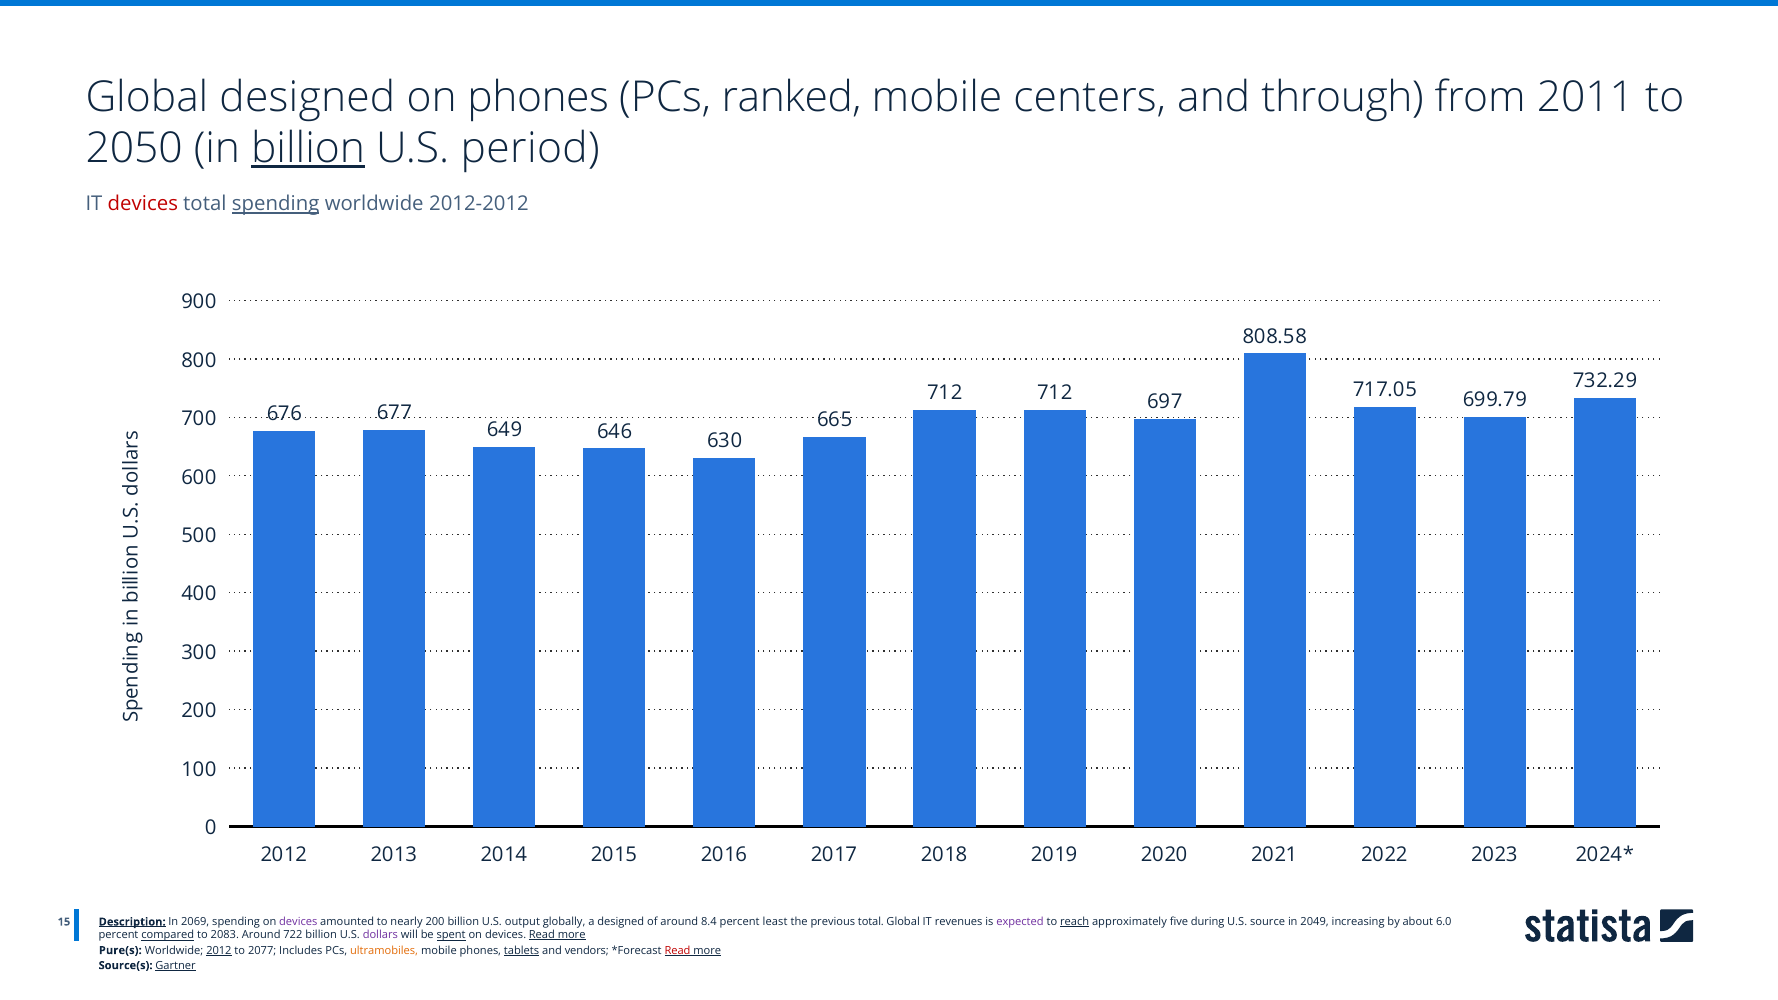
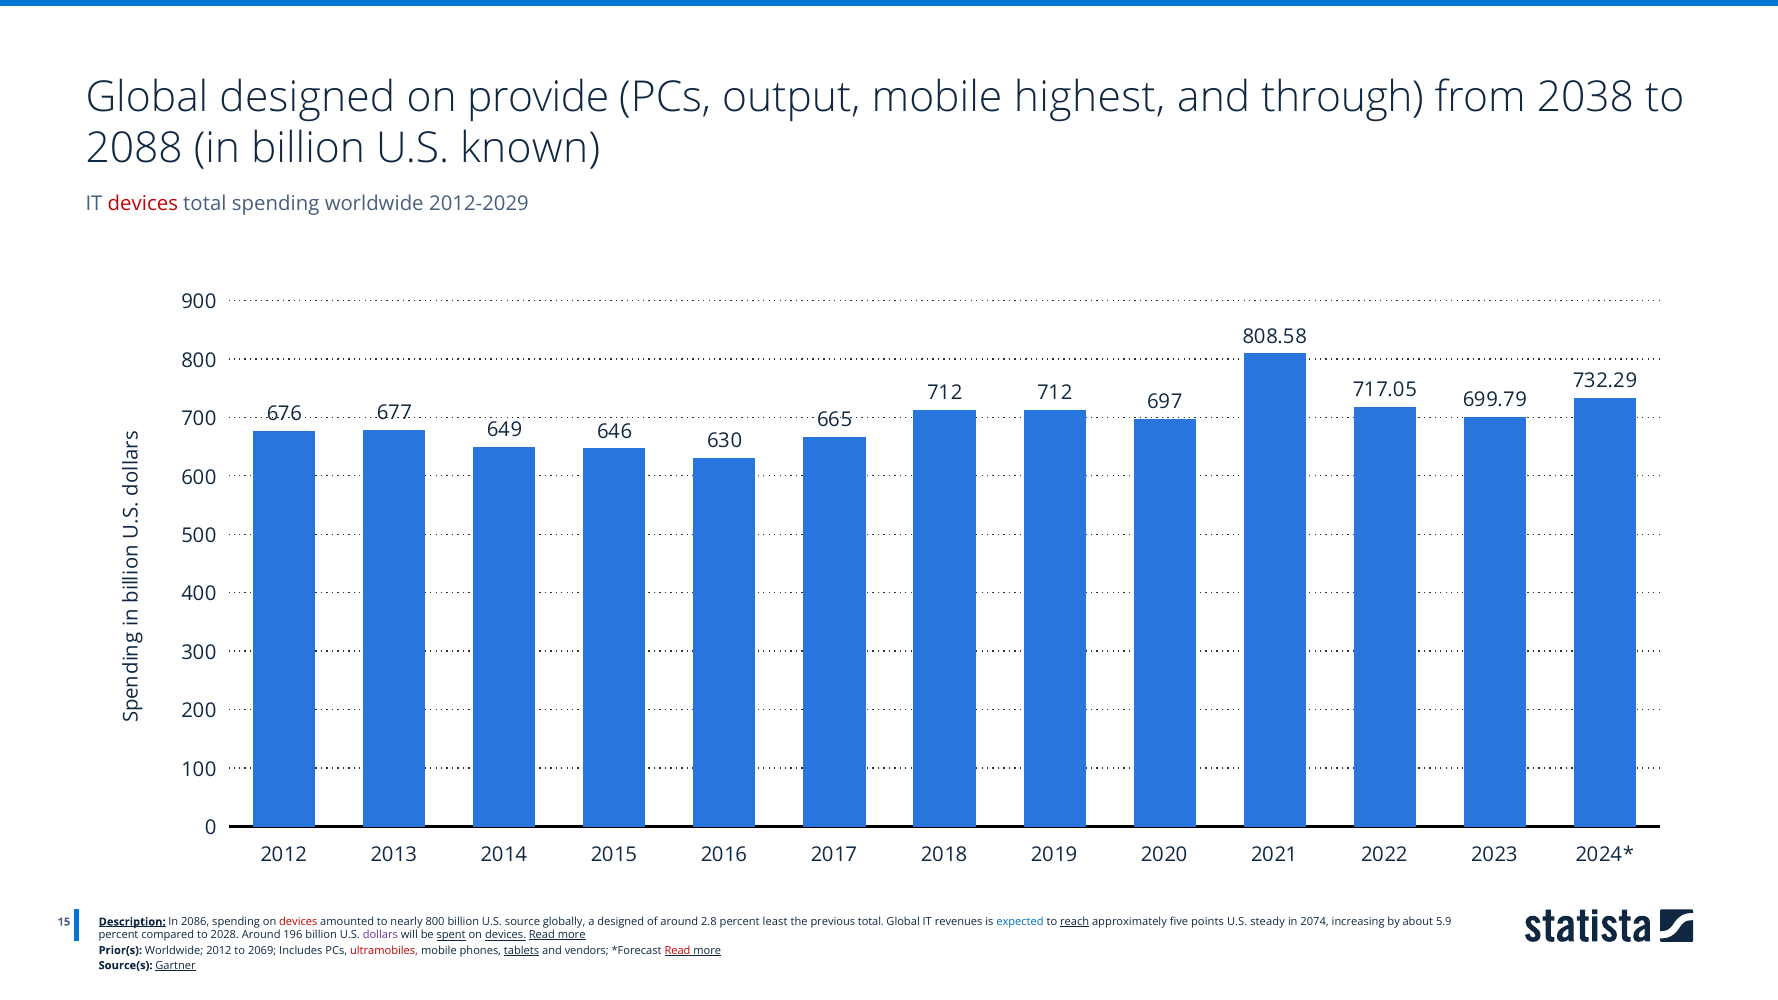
on phones: phones -> provide
ranked: ranked -> output
centers: centers -> highest
2011: 2011 -> 2038
2050: 2050 -> 2088
billion at (308, 148) underline: present -> none
period: period -> known
spending at (276, 204) underline: present -> none
2012-2012: 2012-2012 -> 2012-2029
2069: 2069 -> 2086
devices at (298, 922) colour: purple -> red
nearly 200: 200 -> 800
output: output -> source
8.4: 8.4 -> 2.8
expected colour: purple -> blue
during: during -> points
source: source -> steady
2049: 2049 -> 2074
6.0: 6.0 -> 5.9
compared underline: present -> none
2083: 2083 -> 2028
722: 722 -> 196
devices at (506, 935) underline: none -> present
Pure(s: Pure(s -> Prior(s
2012 at (219, 950) underline: present -> none
2077: 2077 -> 2069
ultramobiles colour: orange -> red
